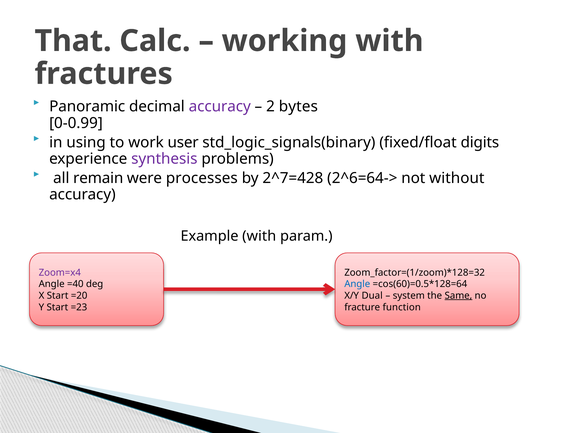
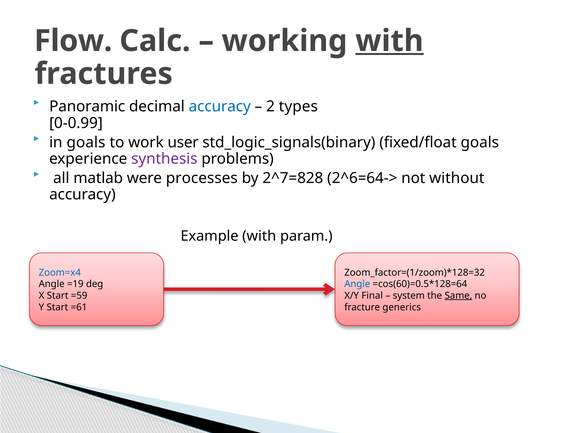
That: That -> Flow
with at (389, 41) underline: none -> present
accuracy at (220, 107) colour: purple -> blue
bytes: bytes -> types
in using: using -> goals
fixed/float digits: digits -> goals
remain: remain -> matlab
2^7=428: 2^7=428 -> 2^7=828
Zoom=x4 colour: purple -> blue
=40: =40 -> =19
=20: =20 -> =59
Dual: Dual -> Final
=23: =23 -> =61
function: function -> generics
